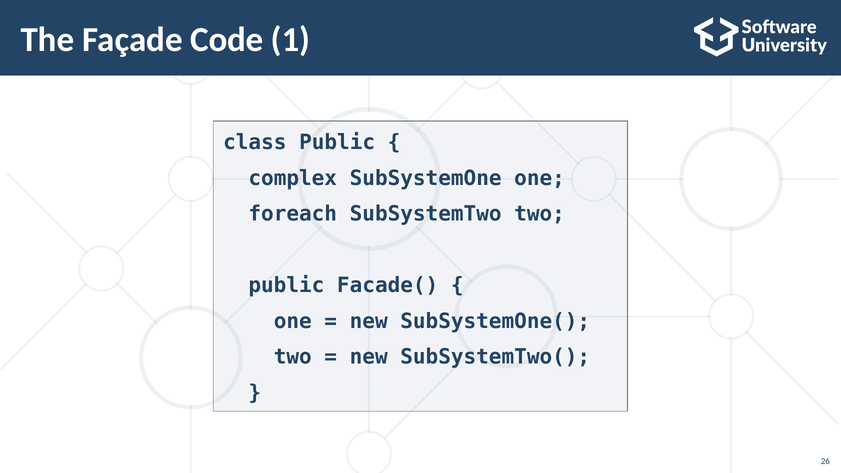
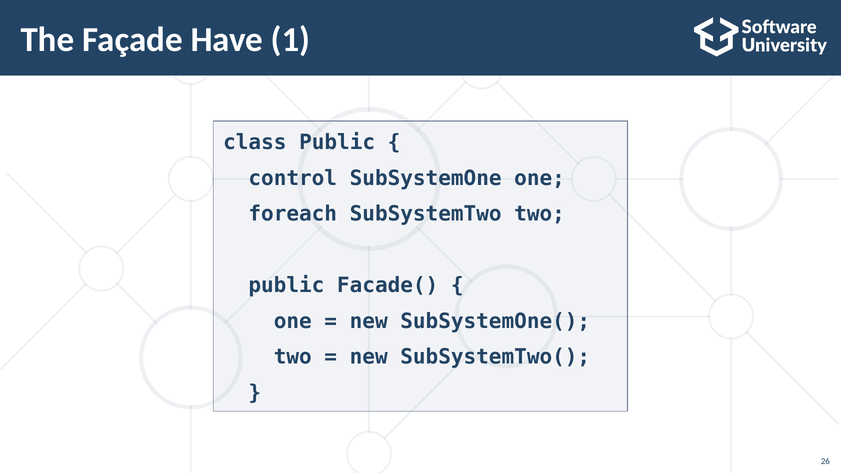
Code: Code -> Have
complex: complex -> control
